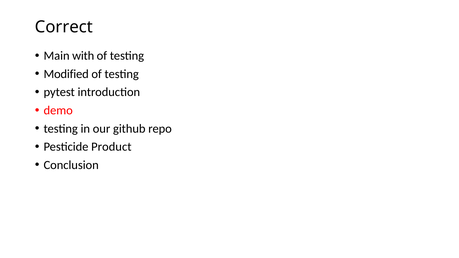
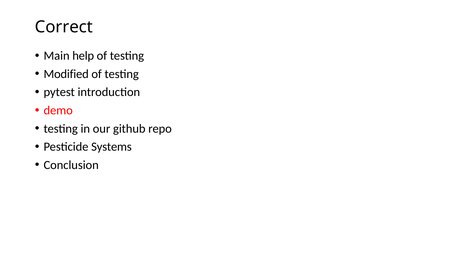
with: with -> help
Product: Product -> Systems
